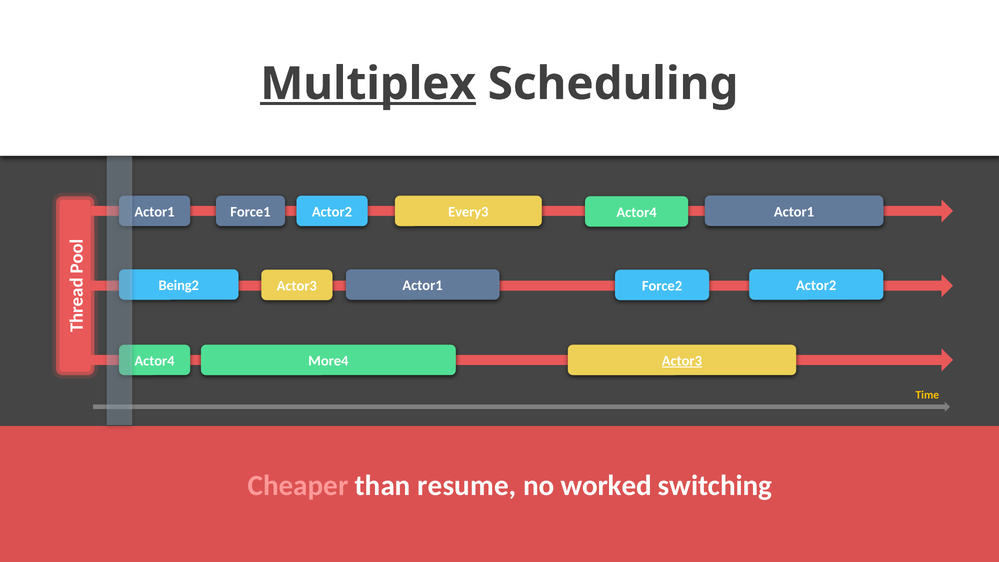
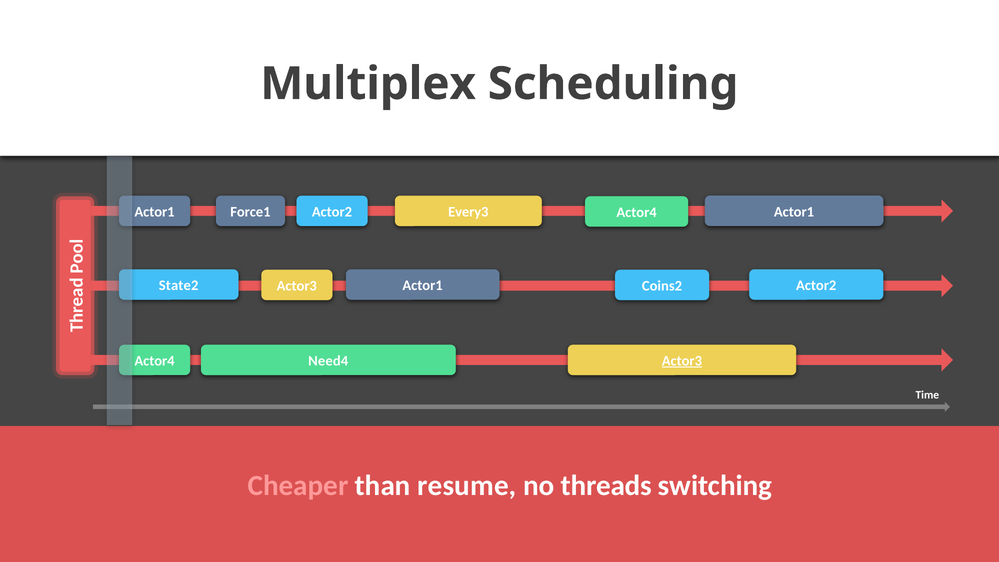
Multiplex underline: present -> none
Being2: Being2 -> State2
Force2: Force2 -> Coins2
More4: More4 -> Need4
Time colour: yellow -> white
worked: worked -> threads
